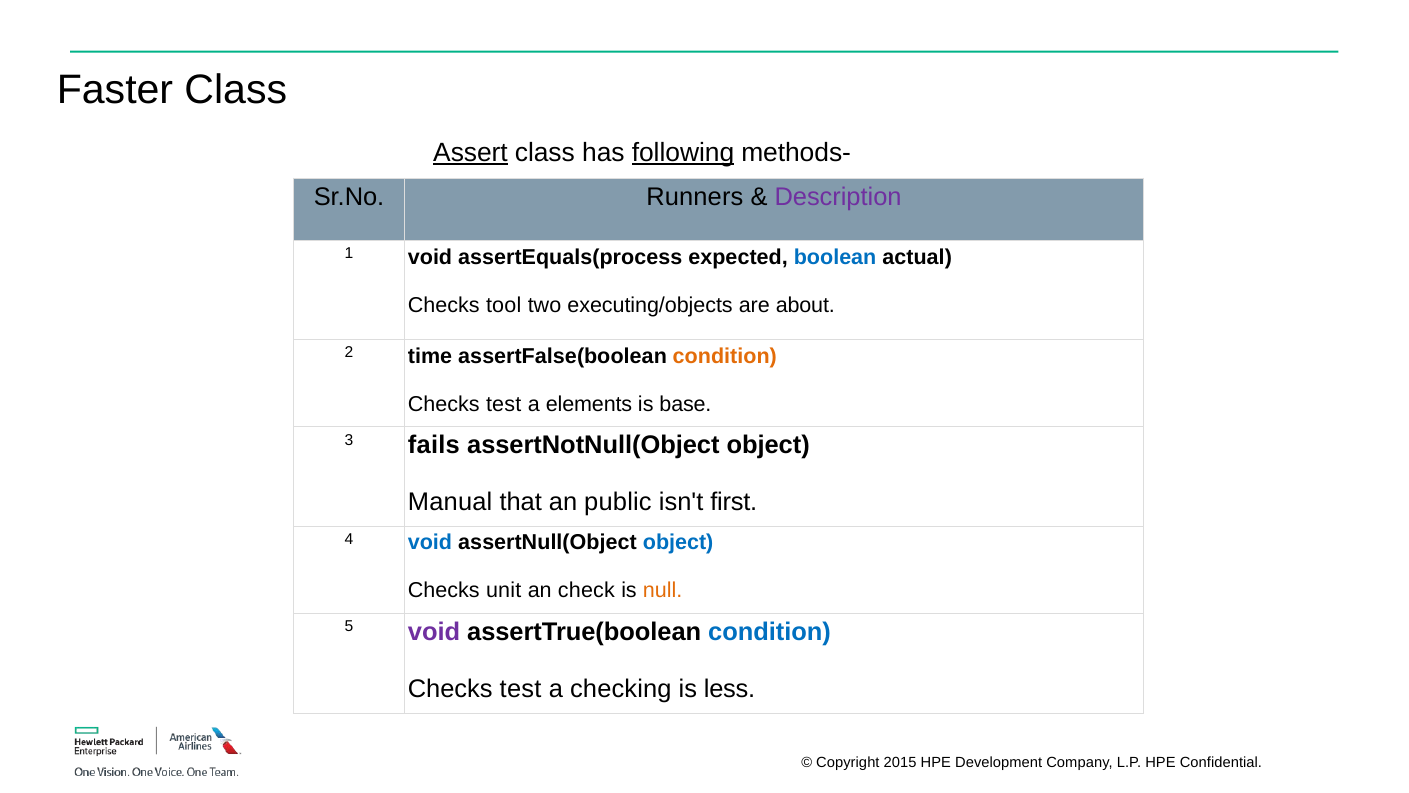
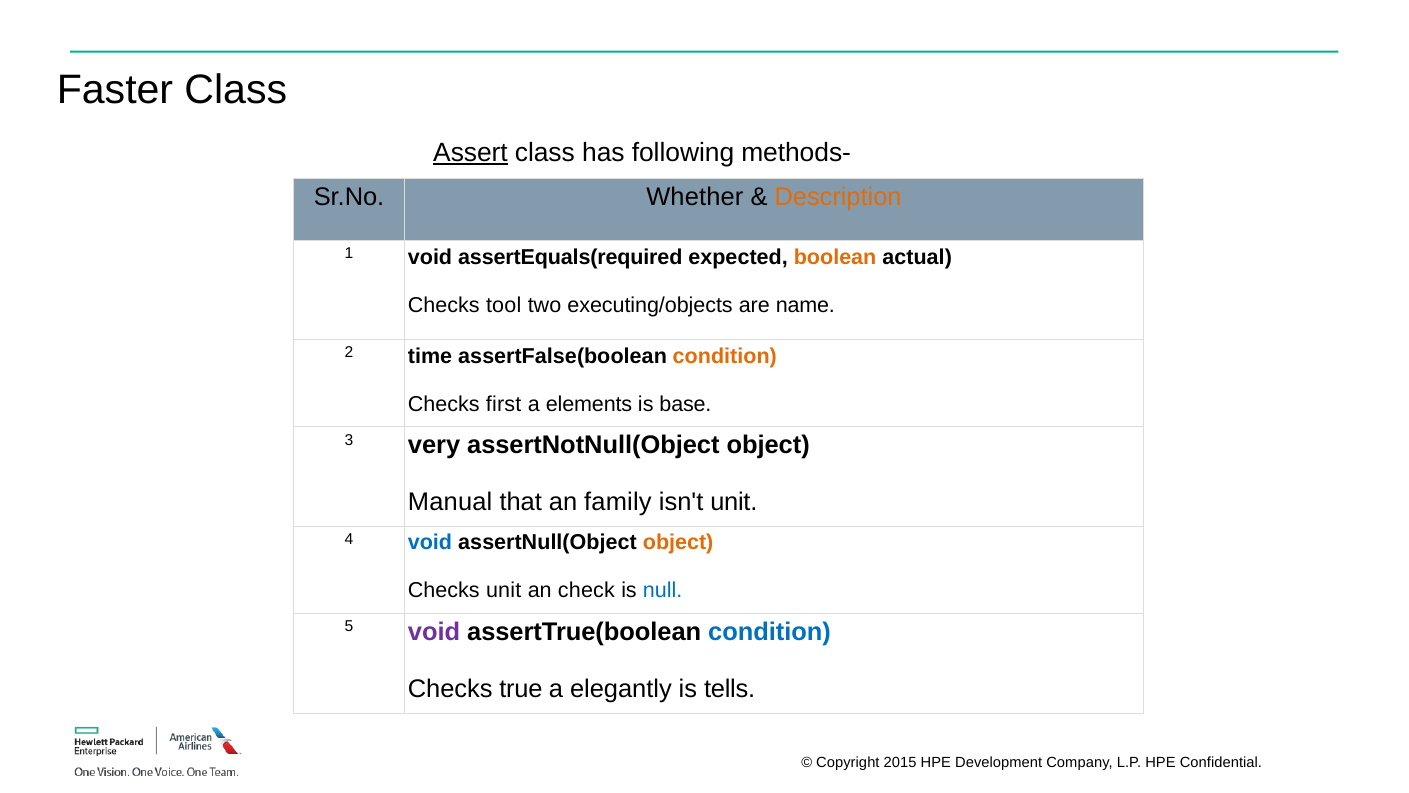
following underline: present -> none
Runners: Runners -> Whether
Description colour: purple -> orange
assertEquals(process: assertEquals(process -> assertEquals(required
boolean colour: blue -> orange
about: about -> name
test at (504, 404): test -> first
fails: fails -> very
public: public -> family
isn't first: first -> unit
object at (678, 542) colour: blue -> orange
null colour: orange -> blue
test at (521, 688): test -> true
checking: checking -> elegantly
less: less -> tells
